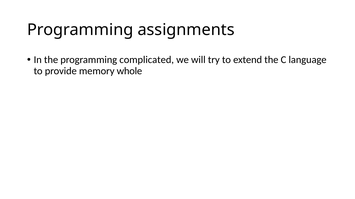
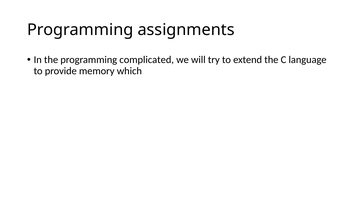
whole: whole -> which
